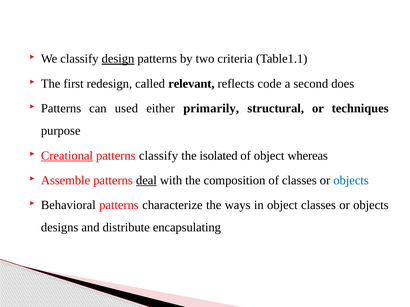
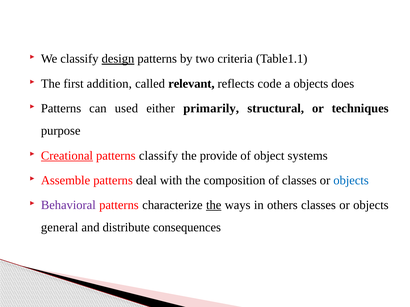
redesign: redesign -> addition
a second: second -> objects
isolated: isolated -> provide
whereas: whereas -> systems
deal underline: present -> none
Behavioral colour: black -> purple
the at (214, 205) underline: none -> present
in object: object -> others
designs: designs -> general
encapsulating: encapsulating -> consequences
